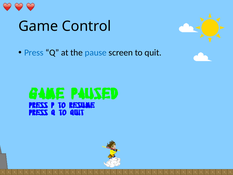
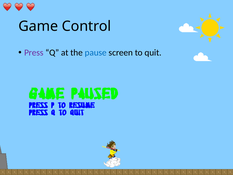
Press colour: blue -> purple
